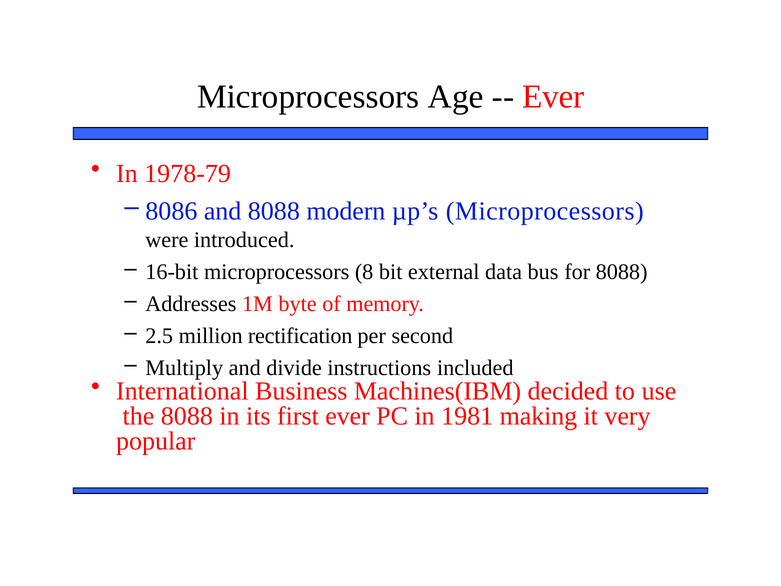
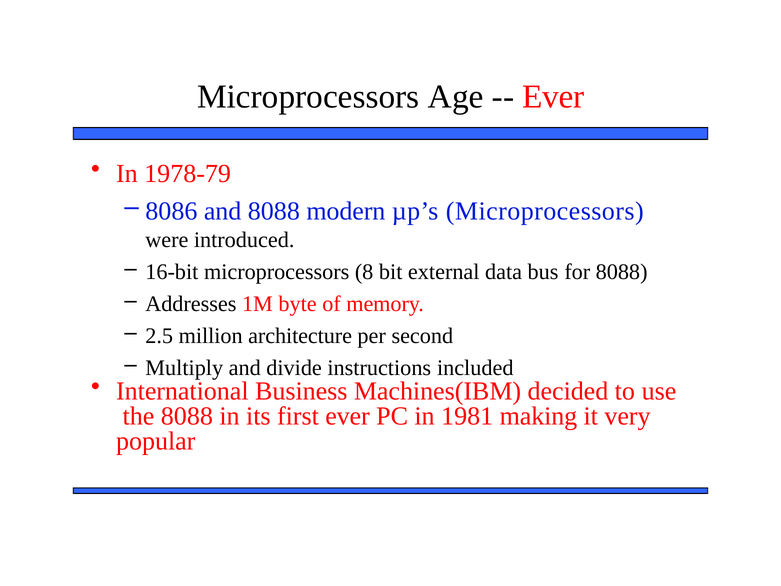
rectification: rectification -> architecture
